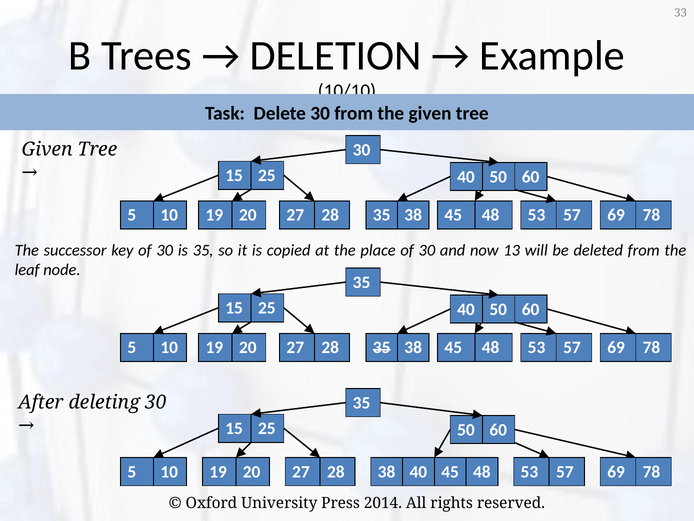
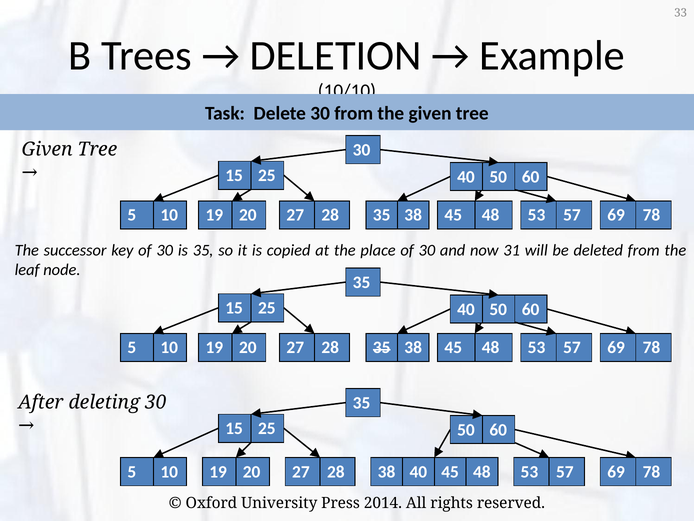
13: 13 -> 31
